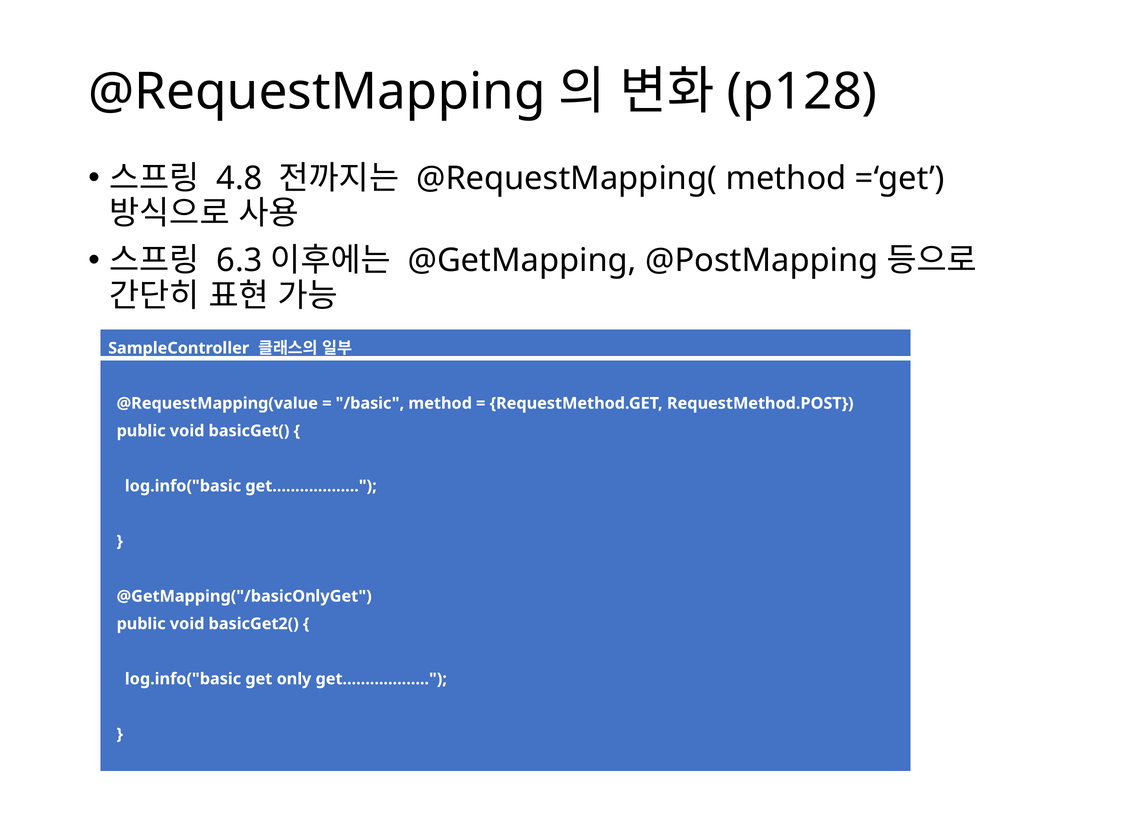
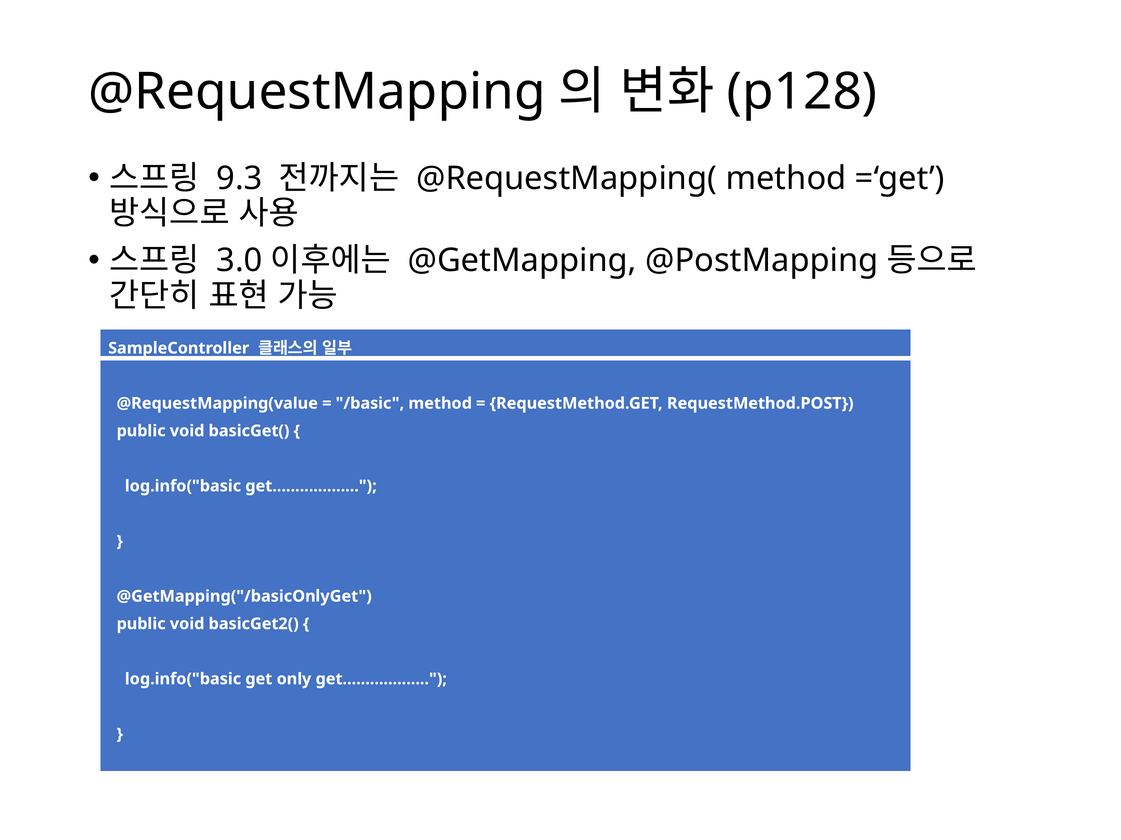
4.8: 4.8 -> 9.3
6.3: 6.3 -> 3.0
